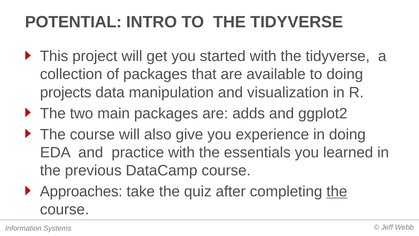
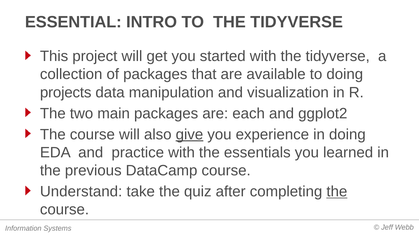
POTENTIAL: POTENTIAL -> ESSENTIAL
adds: adds -> each
give underline: none -> present
Approaches: Approaches -> Understand
